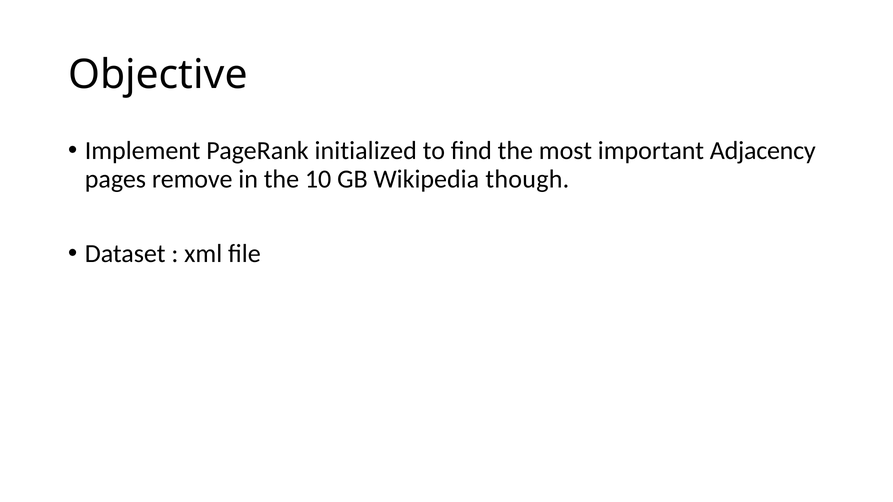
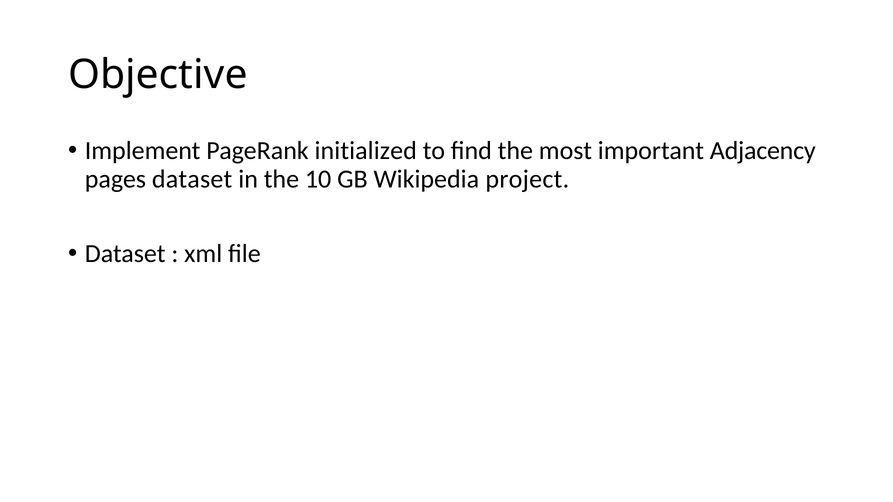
pages remove: remove -> dataset
though: though -> project
